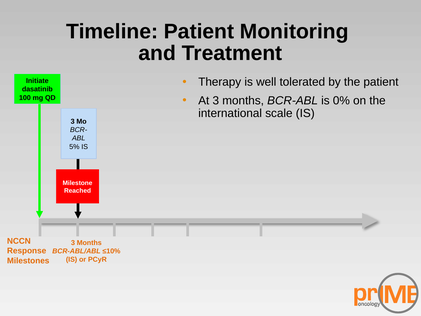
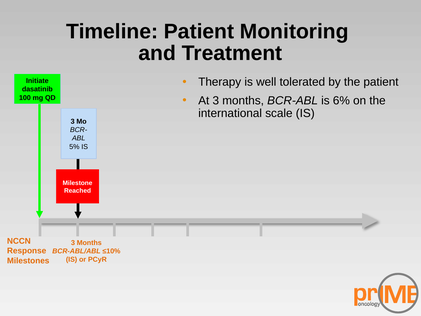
0%: 0% -> 6%
